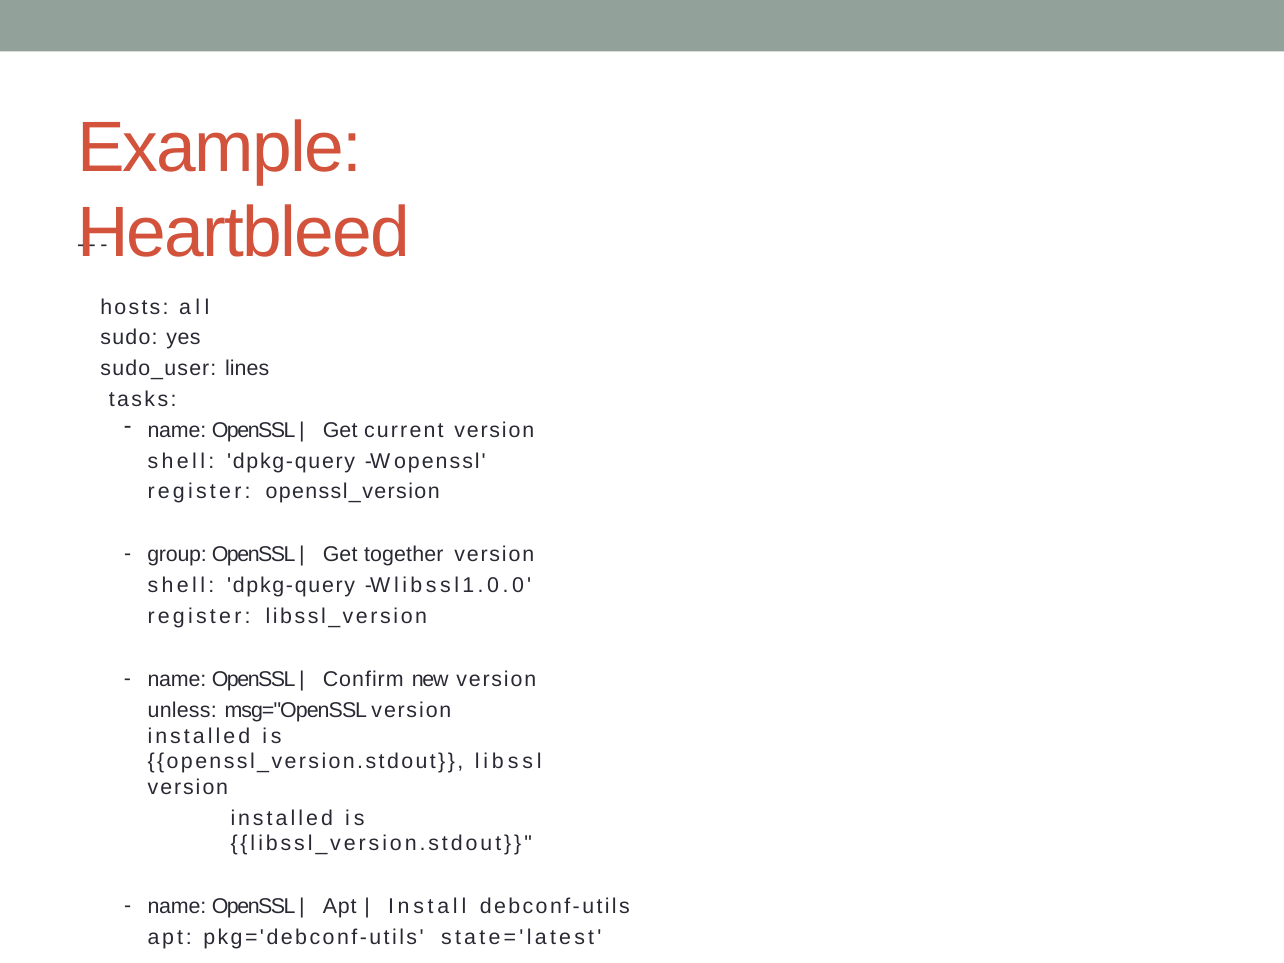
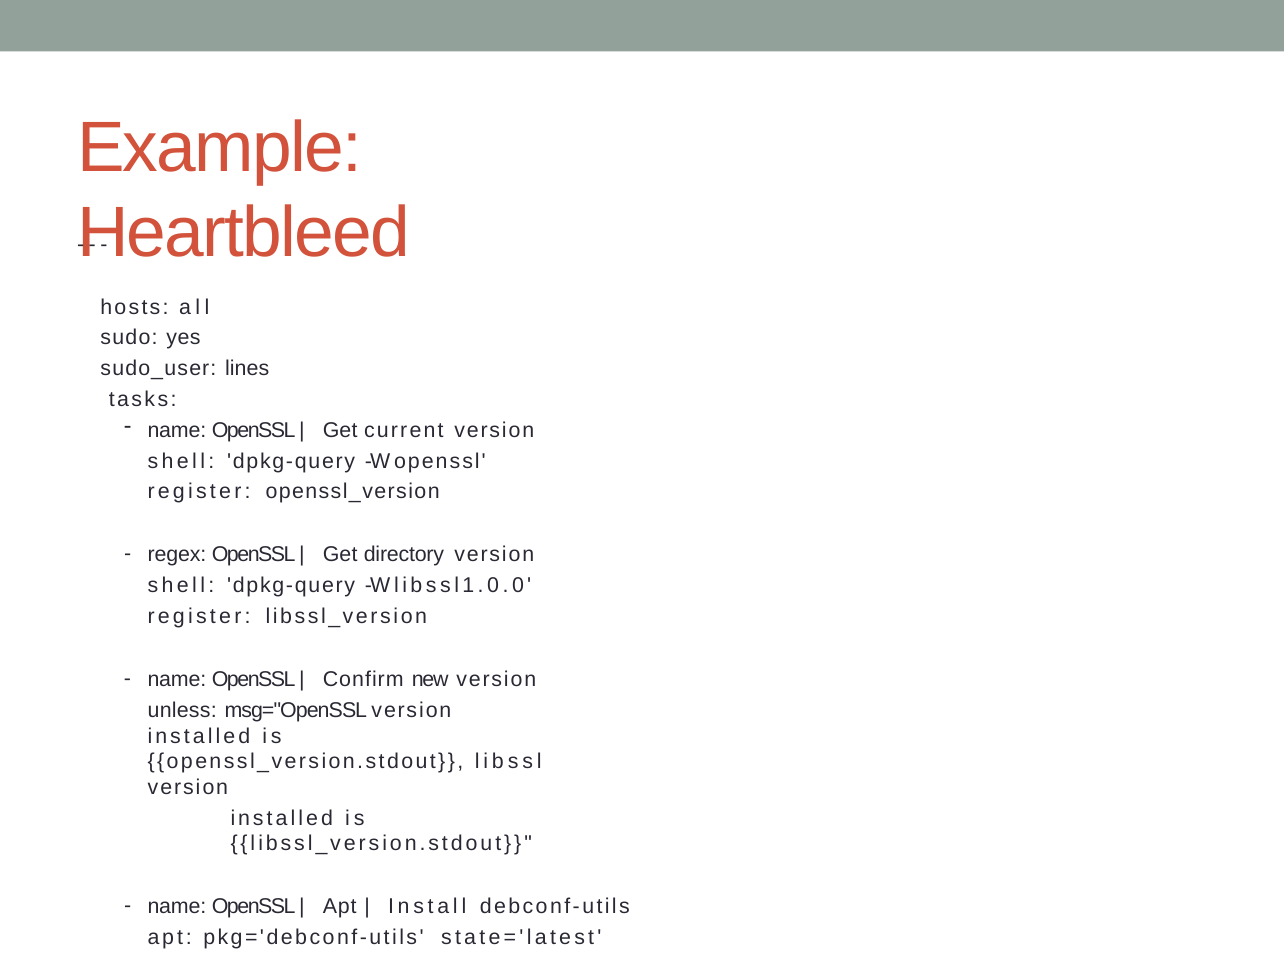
group: group -> regex
together: together -> directory
